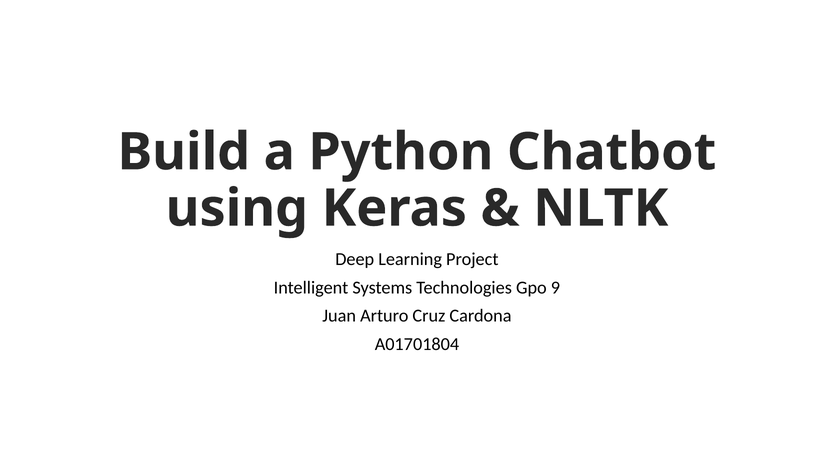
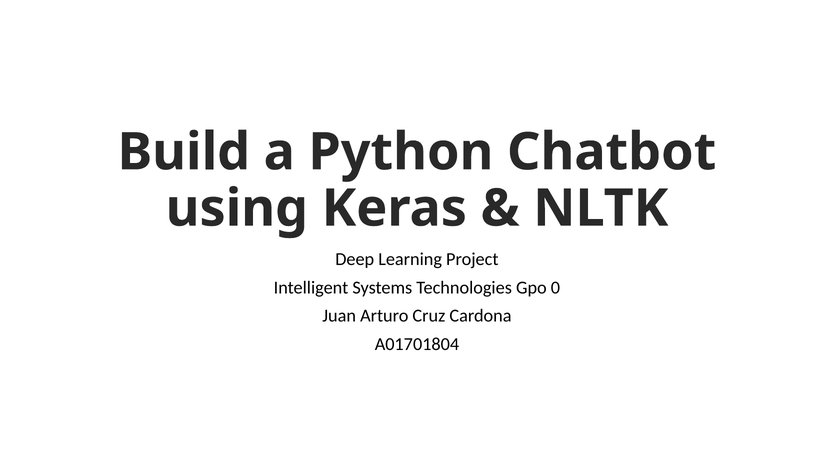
9: 9 -> 0
